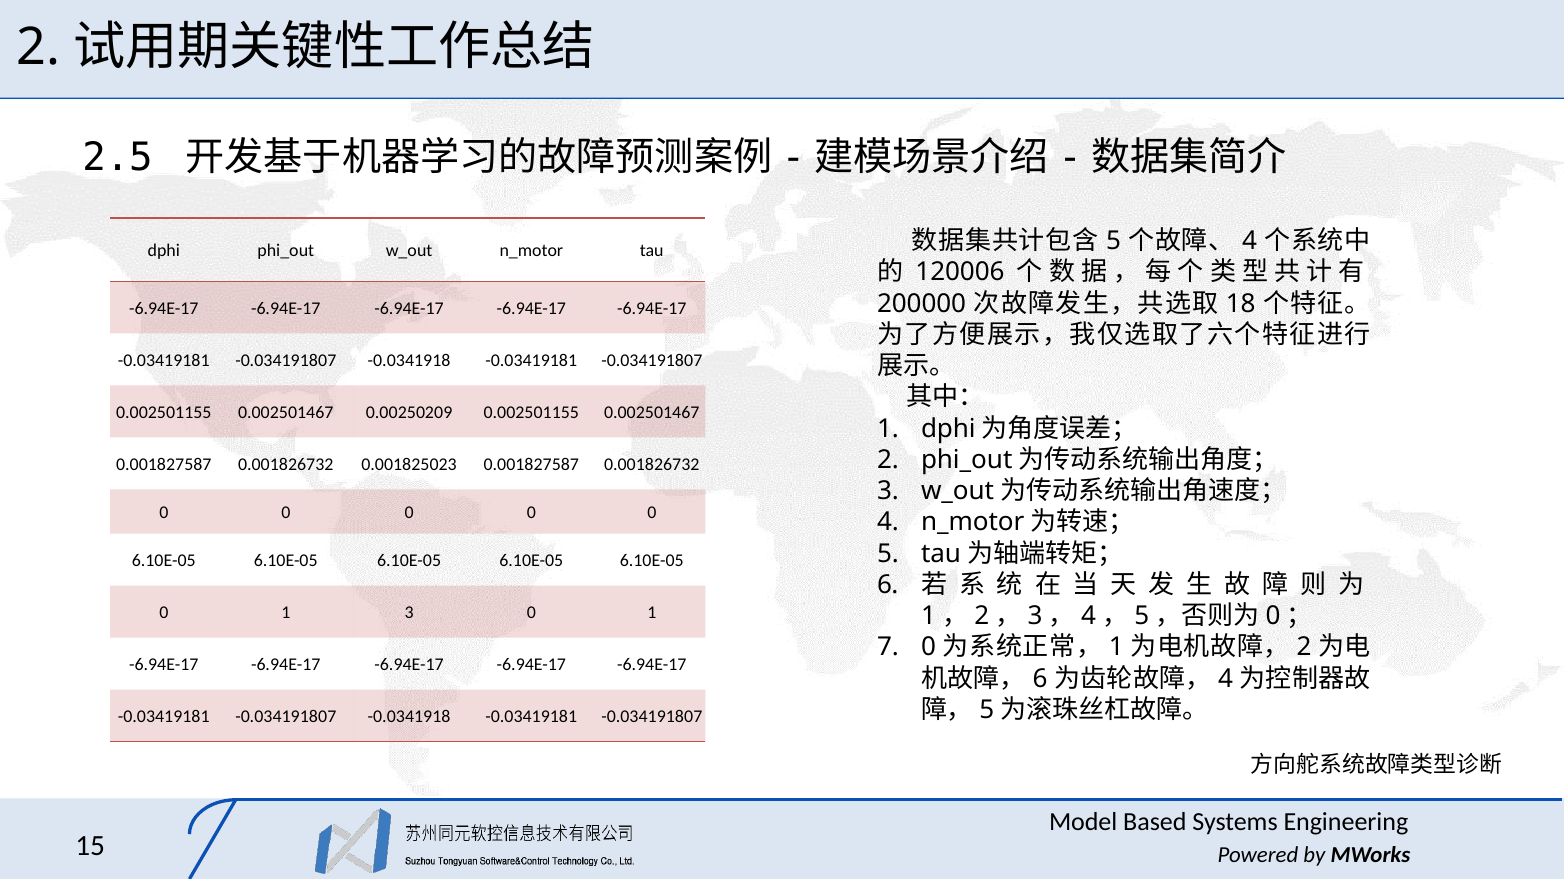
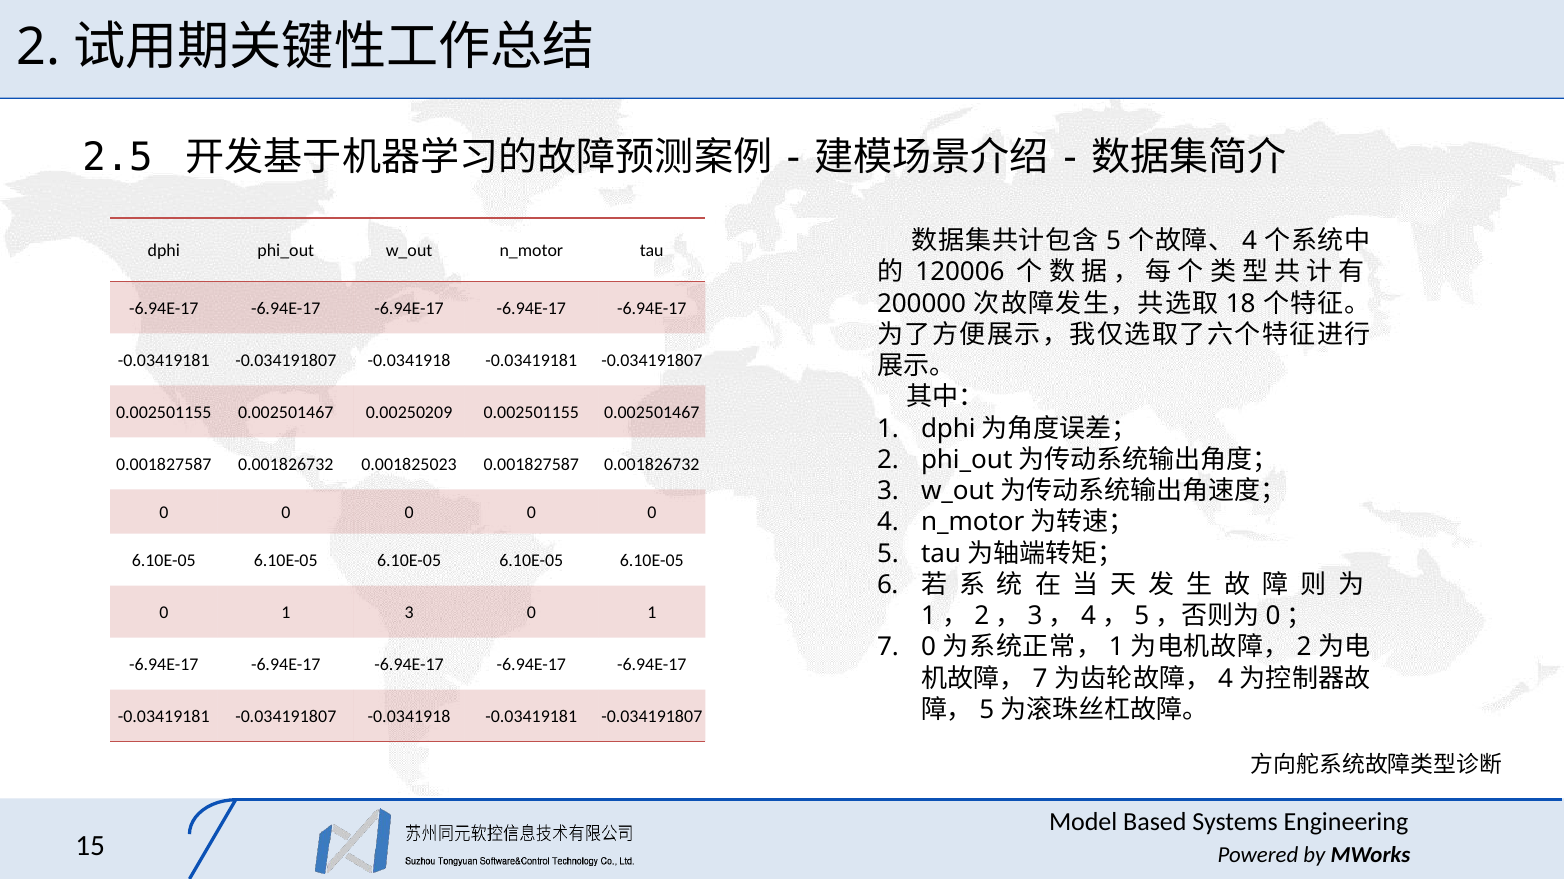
6 at (1040, 679): 6 -> 7
